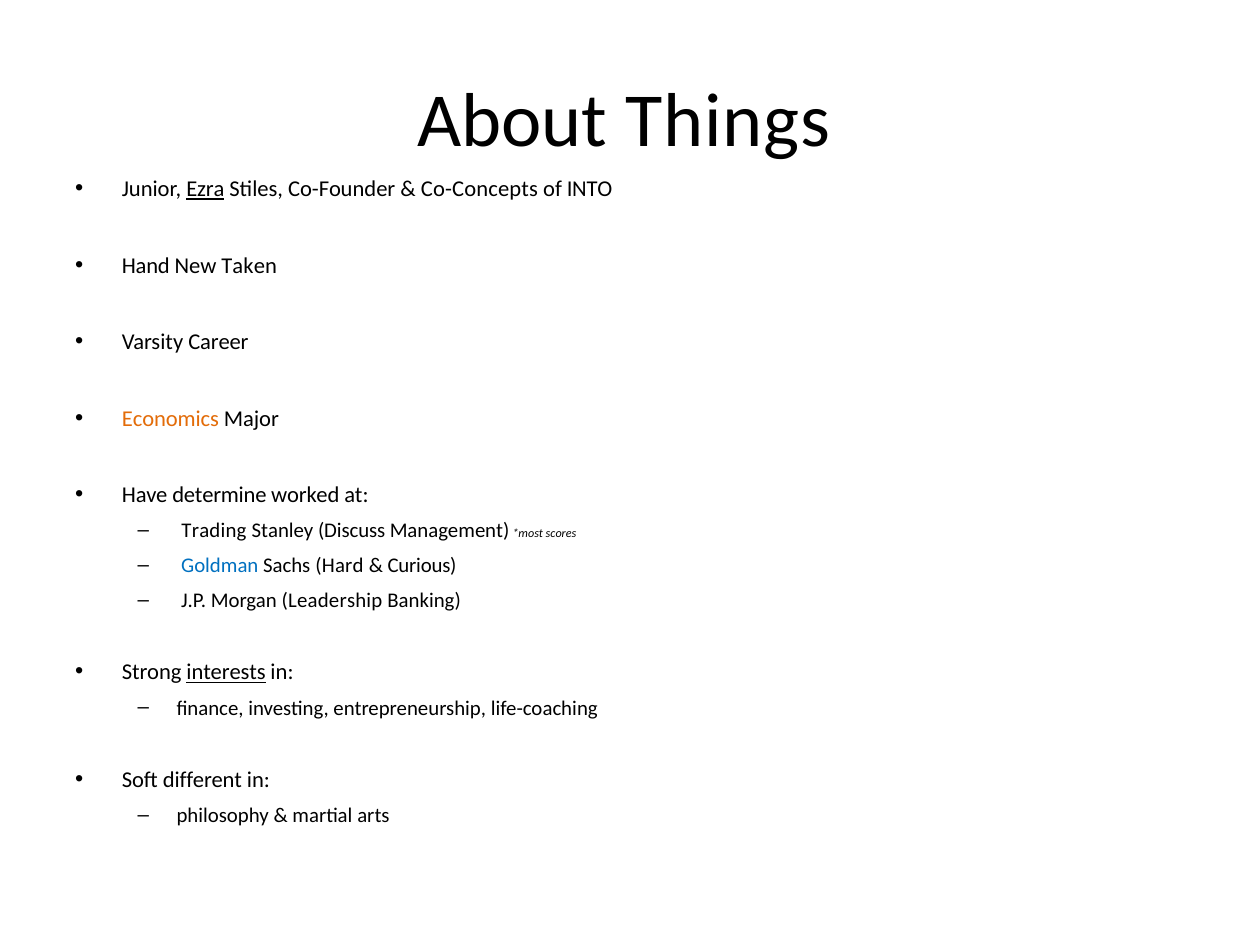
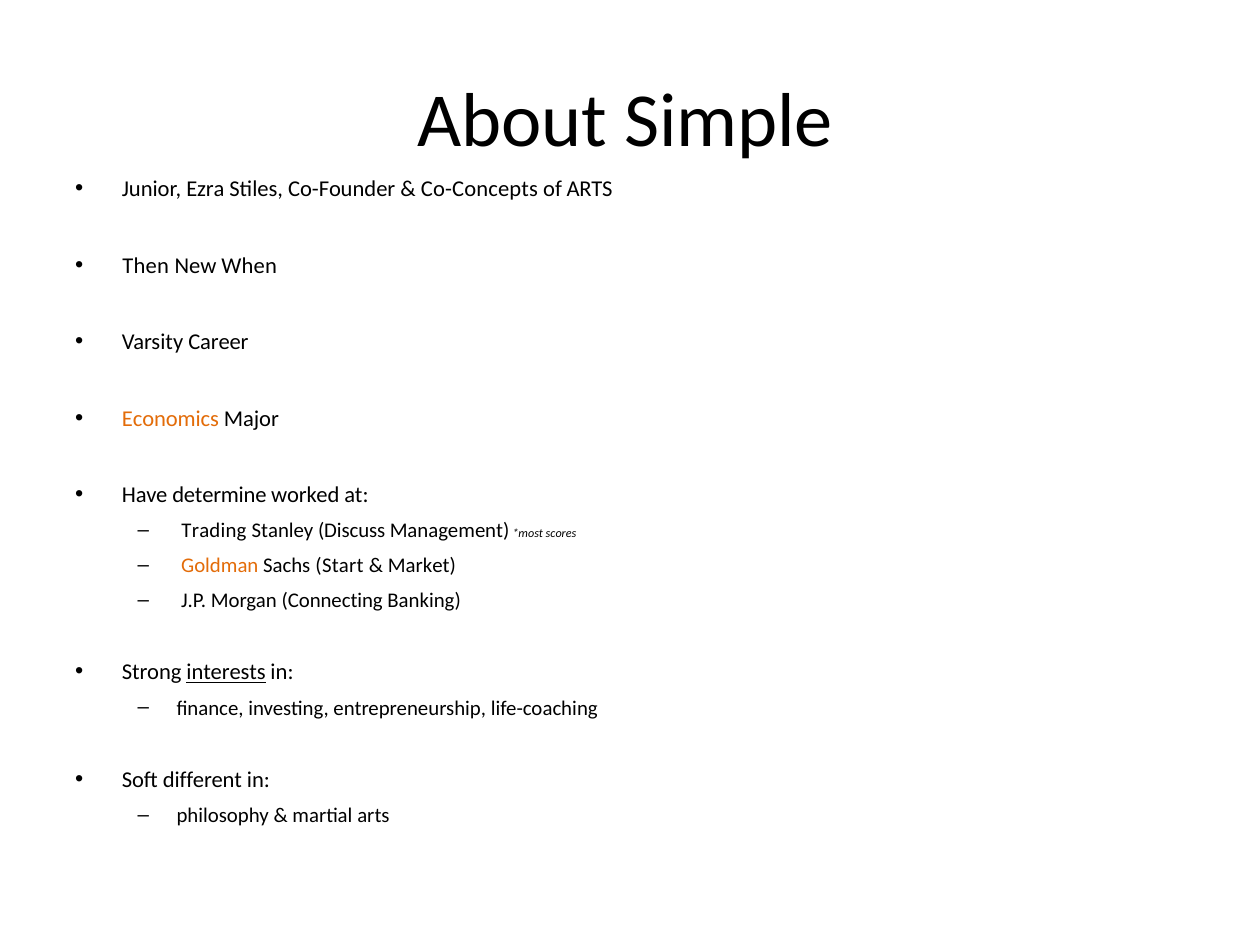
Things: Things -> Simple
Ezra underline: present -> none
of INTO: INTO -> ARTS
Hand: Hand -> Then
Taken: Taken -> When
Goldman colour: blue -> orange
Hard: Hard -> Start
Curious: Curious -> Market
Leadership: Leadership -> Connecting
